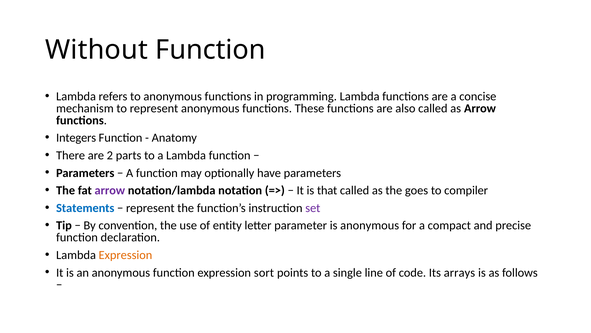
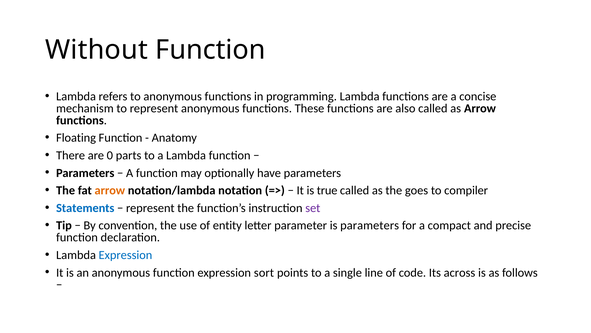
Integers: Integers -> Floating
2: 2 -> 0
arrow at (110, 190) colour: purple -> orange
that: that -> true
is anonymous: anonymous -> parameters
Expression at (125, 255) colour: orange -> blue
arrays: arrays -> across
